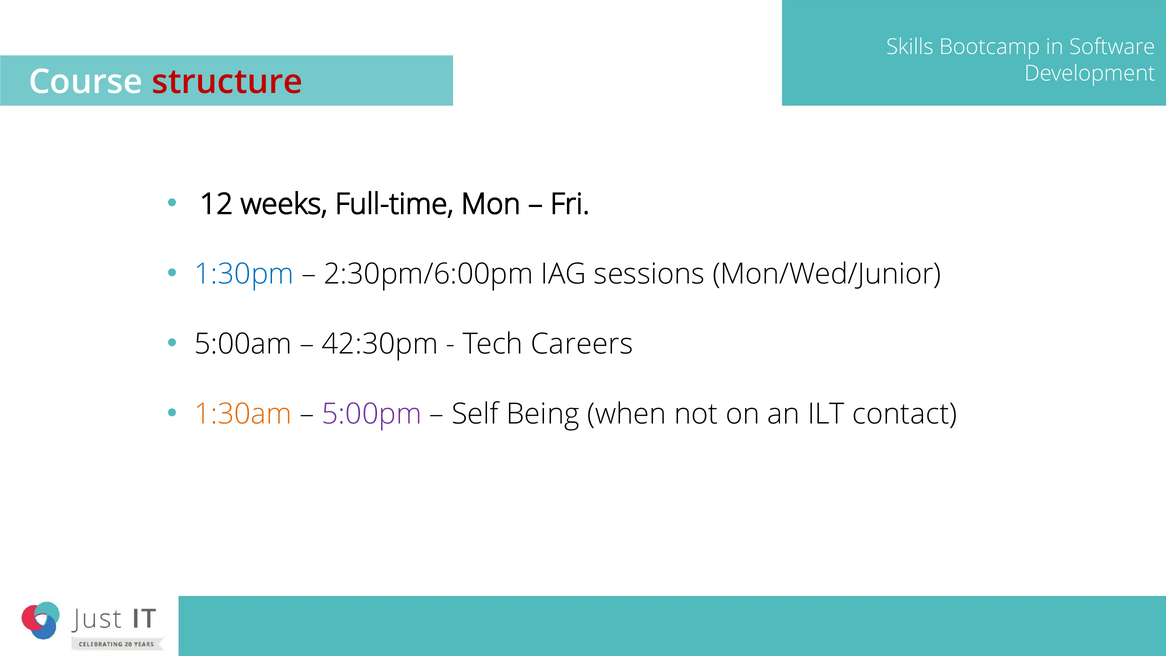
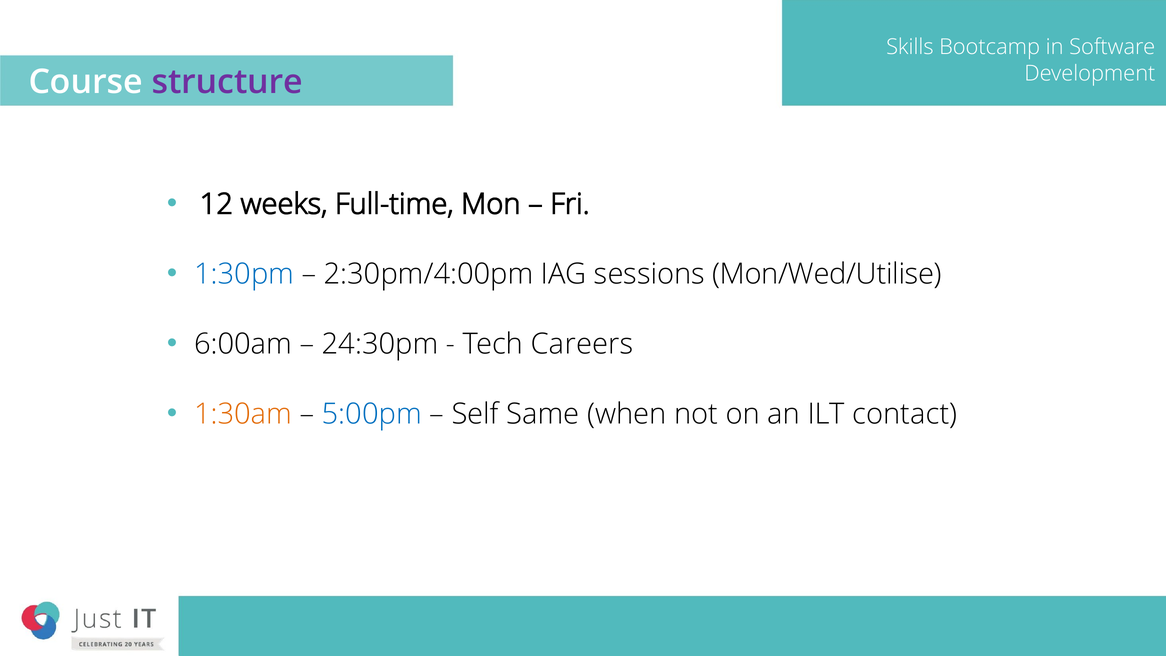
structure colour: red -> purple
2:30pm/6:00pm: 2:30pm/6:00pm -> 2:30pm/4:00pm
Mon/Wed/Junior: Mon/Wed/Junior -> Mon/Wed/Utilise
5:00am: 5:00am -> 6:00am
42:30pm: 42:30pm -> 24:30pm
5:00pm colour: purple -> blue
Being: Being -> Same
